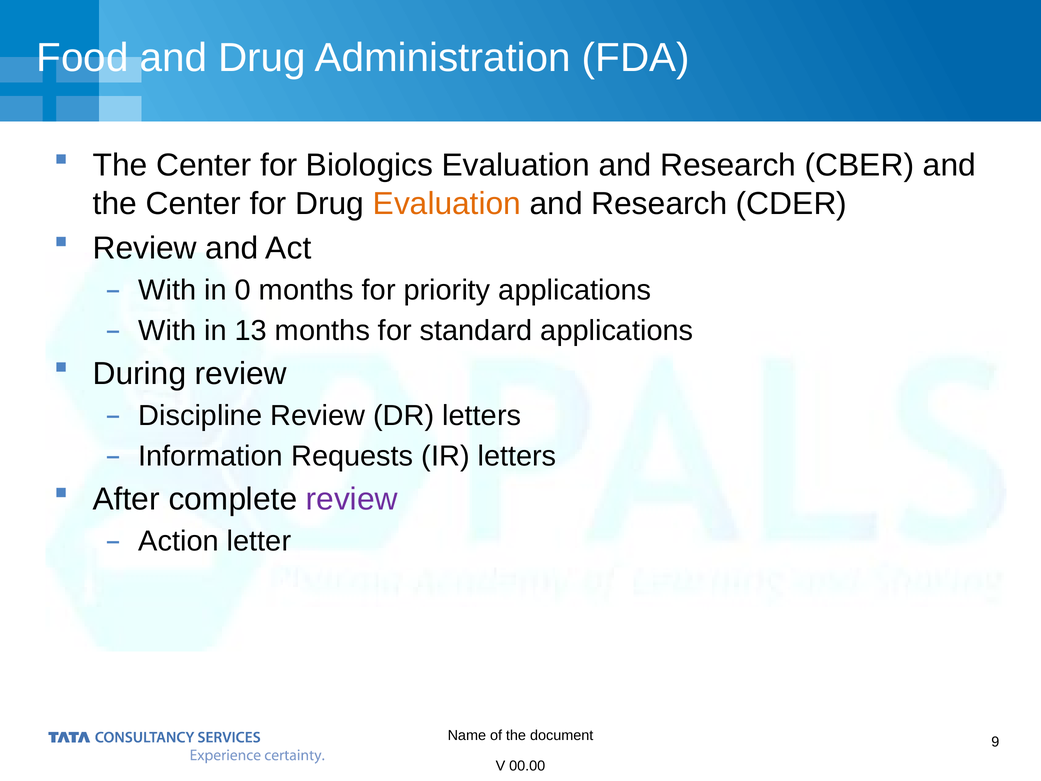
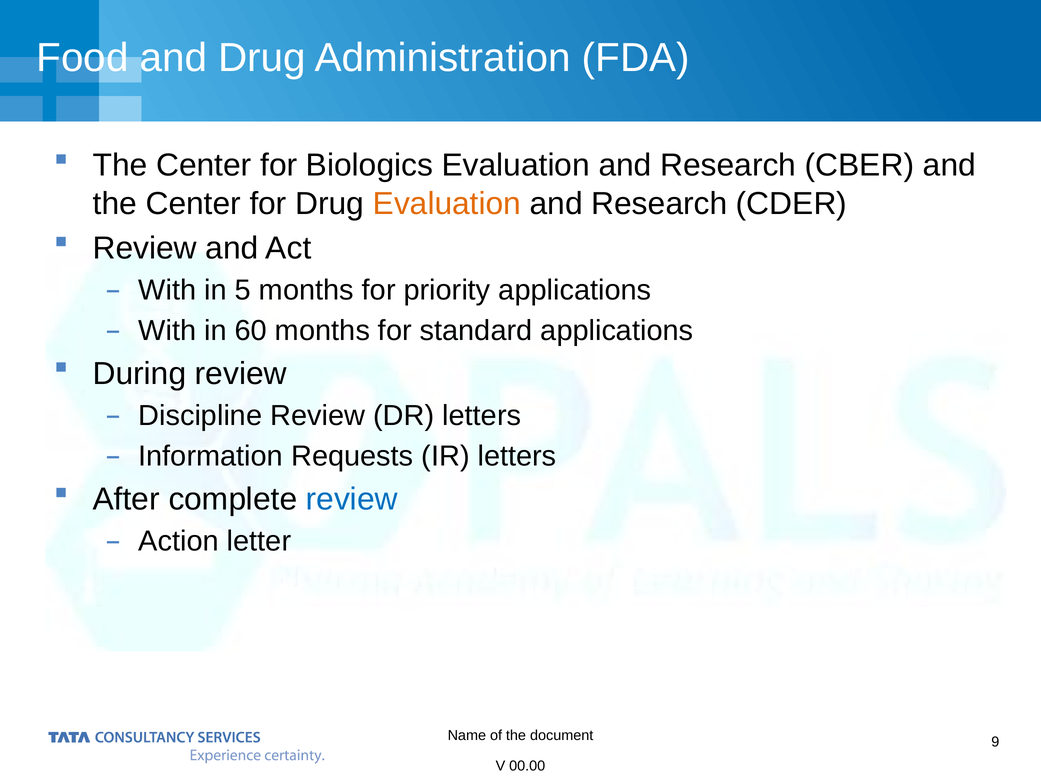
0: 0 -> 5
13: 13 -> 60
review at (352, 499) colour: purple -> blue
